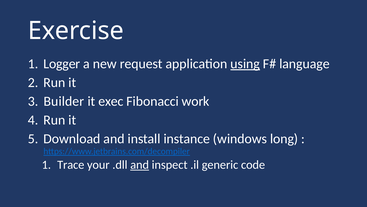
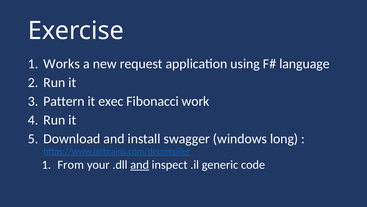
Logger: Logger -> Works
using underline: present -> none
Builder: Builder -> Pattern
instance: instance -> swagger
Trace: Trace -> From
